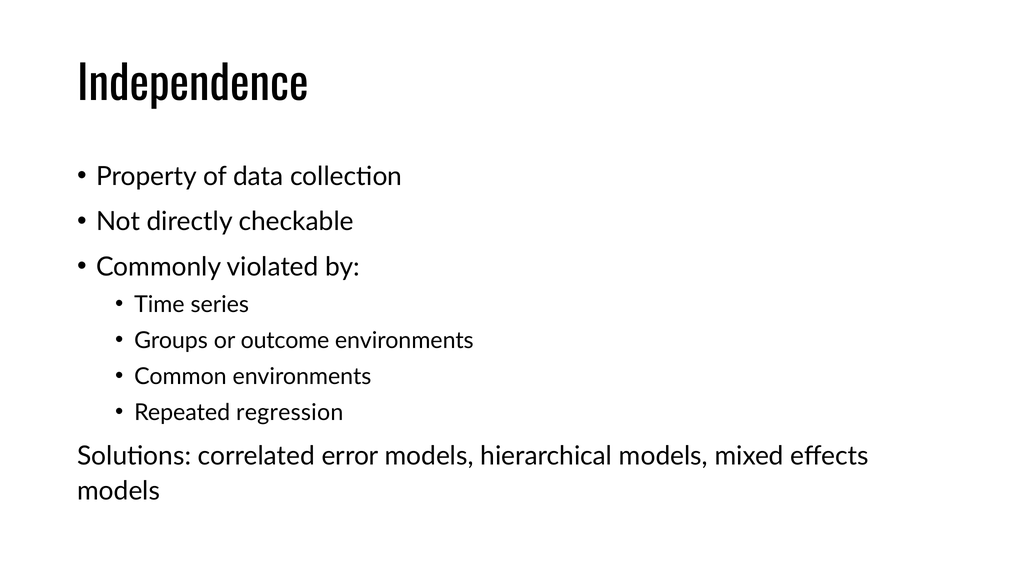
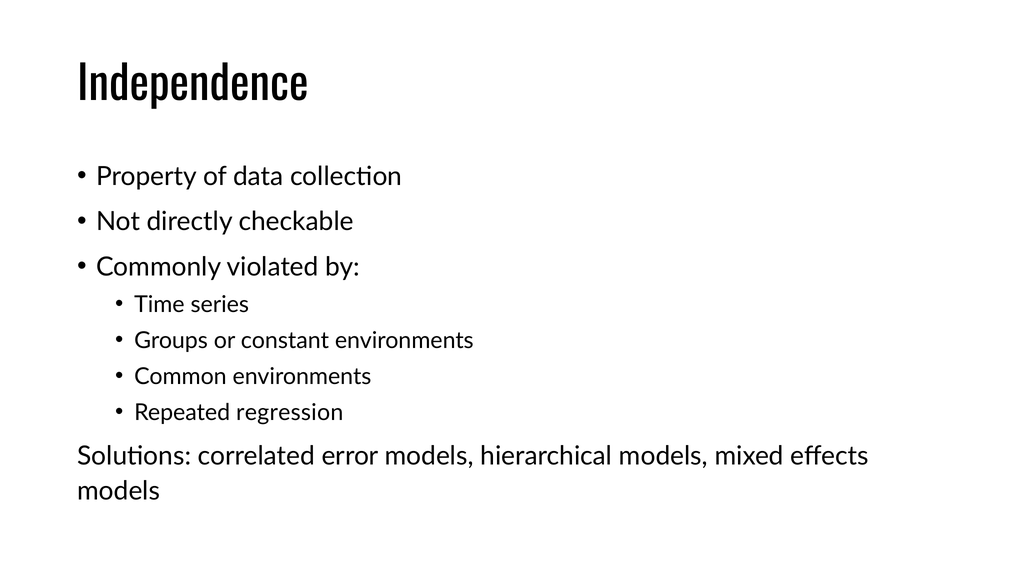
outcome: outcome -> constant
